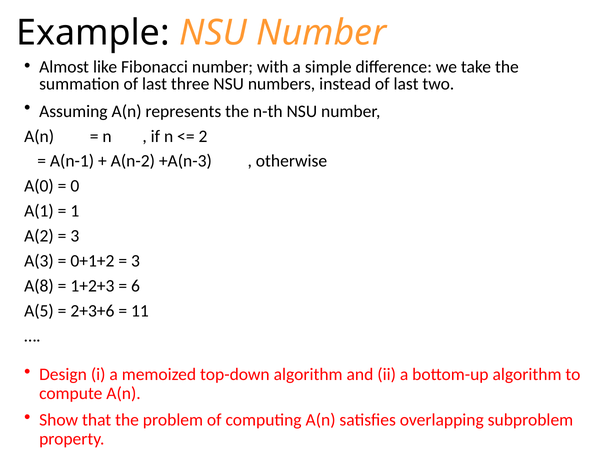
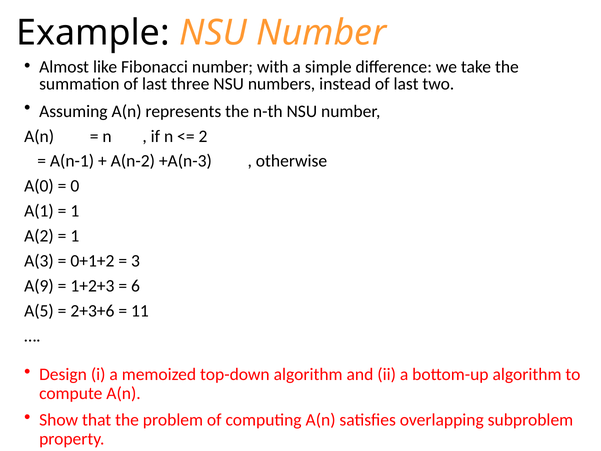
3 at (75, 236): 3 -> 1
A(8: A(8 -> A(9
